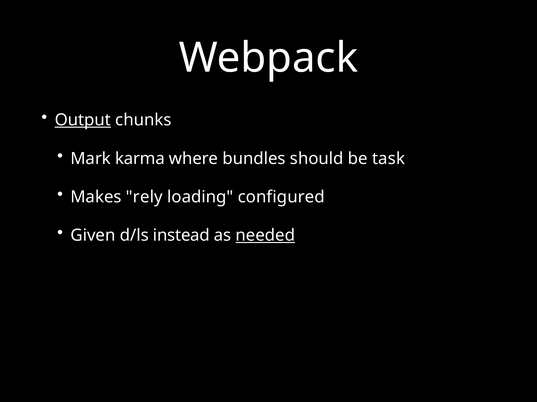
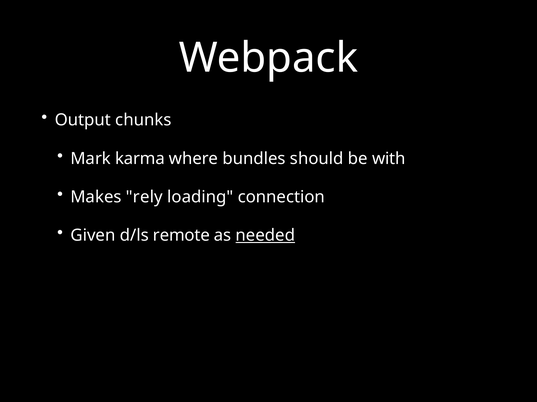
Output underline: present -> none
task: task -> with
configured: configured -> connection
instead: instead -> remote
